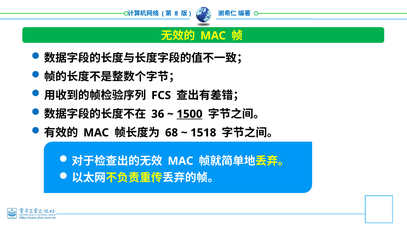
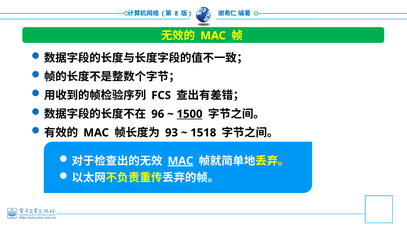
36: 36 -> 96
68: 68 -> 93
MAC at (180, 161) underline: none -> present
